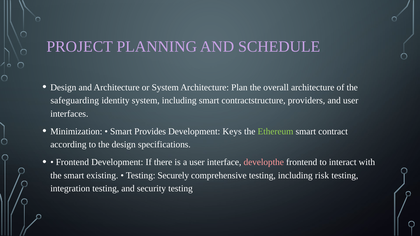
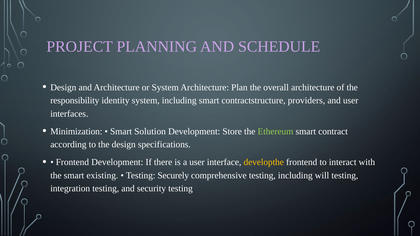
safeguarding: safeguarding -> responsibility
Provides: Provides -> Solution
Keys: Keys -> Store
developthe colour: pink -> yellow
risk: risk -> will
